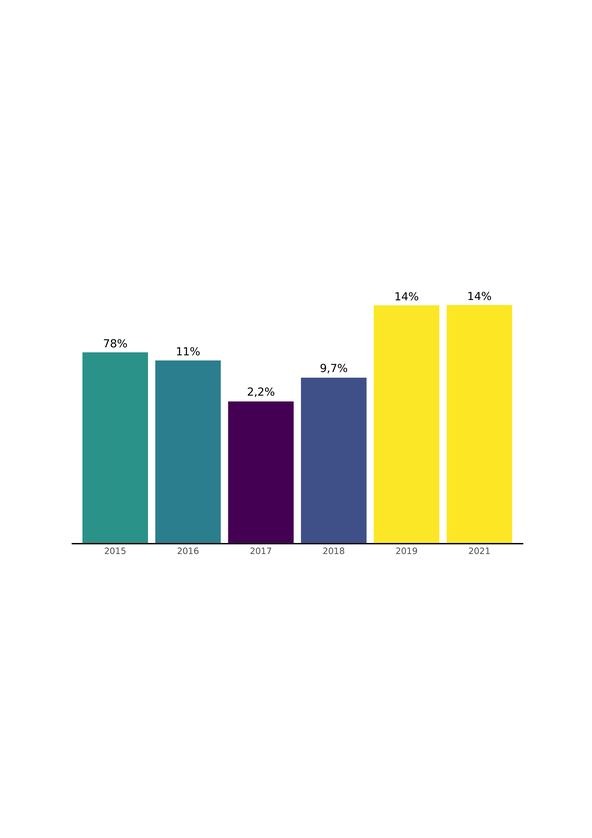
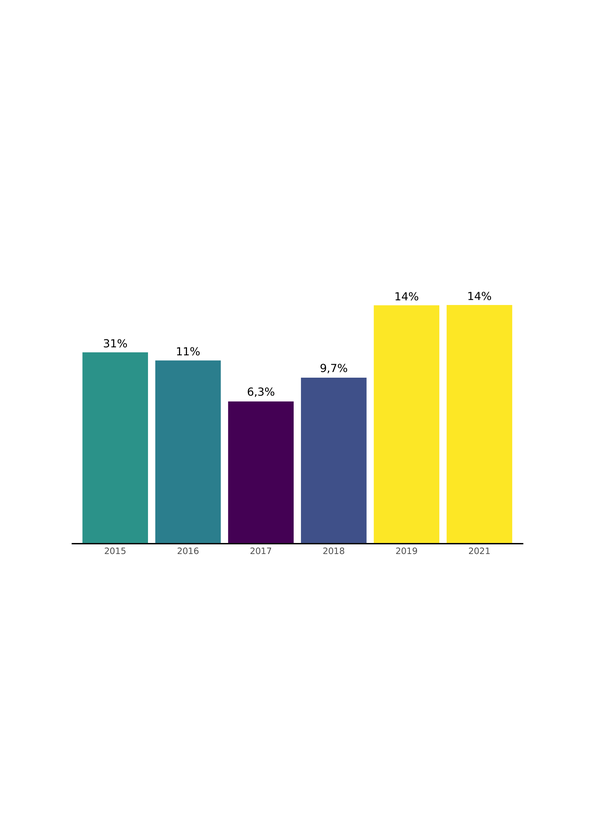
78%: 78% -> 31%
2,2%: 2,2% -> 6,3%
